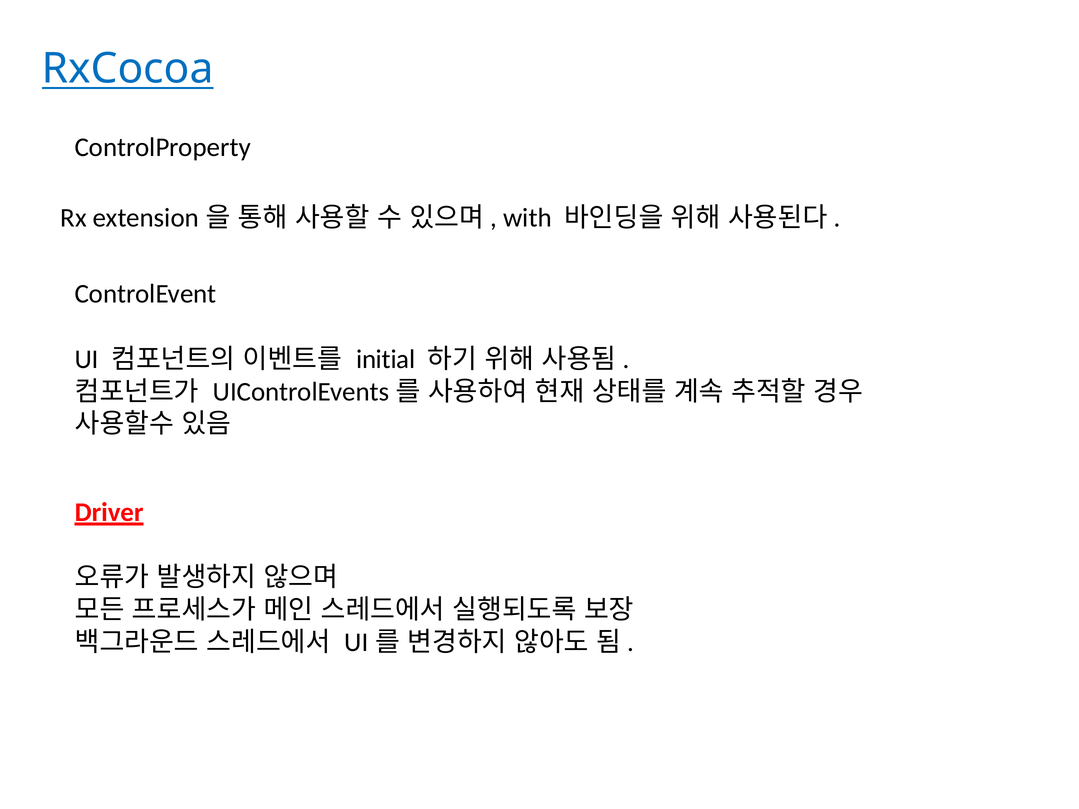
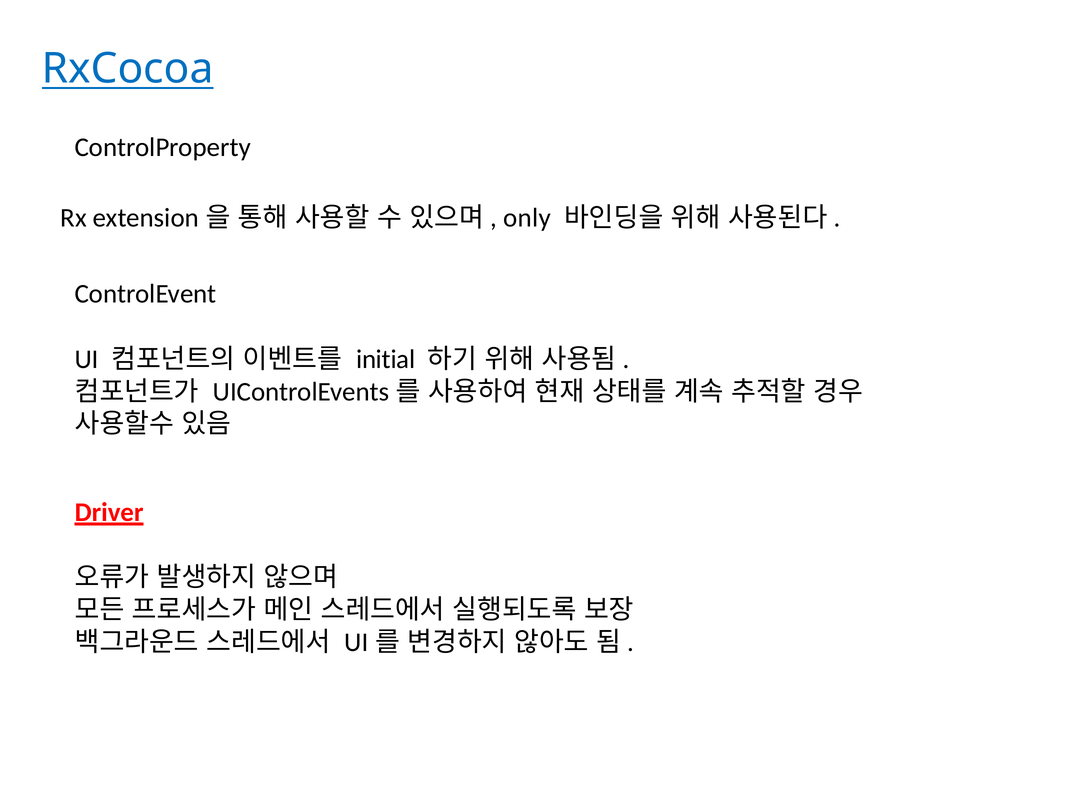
with: with -> only
